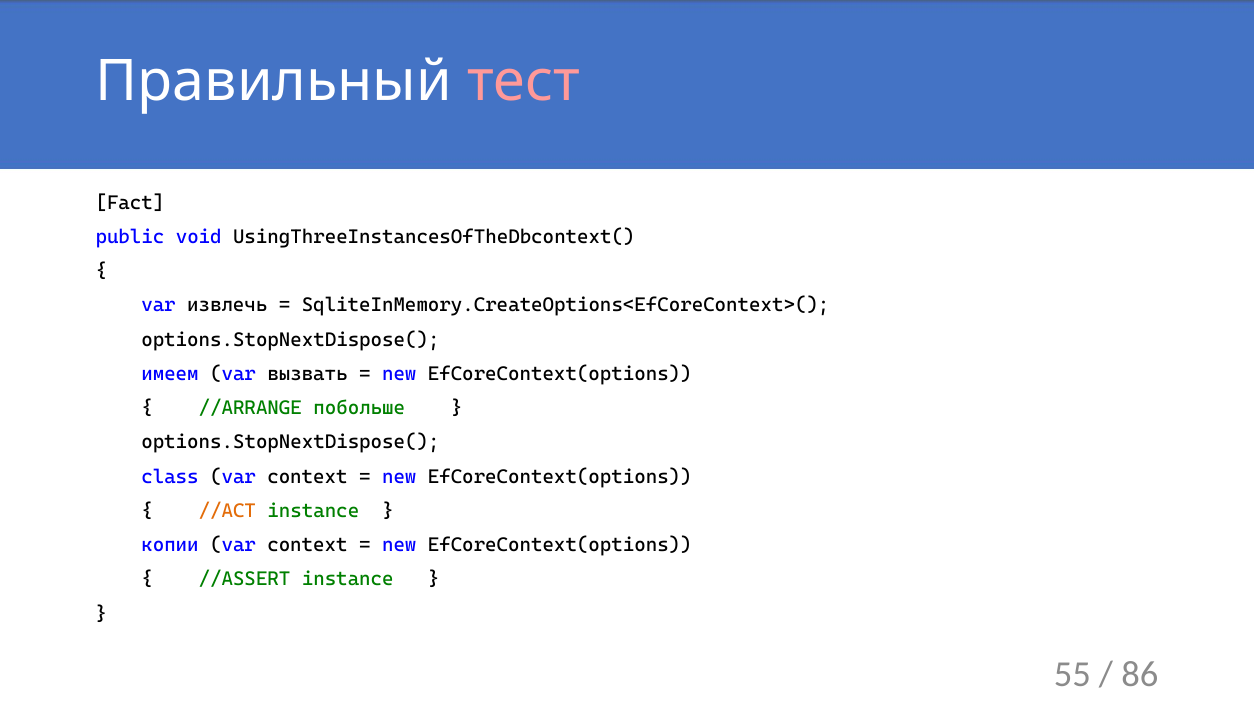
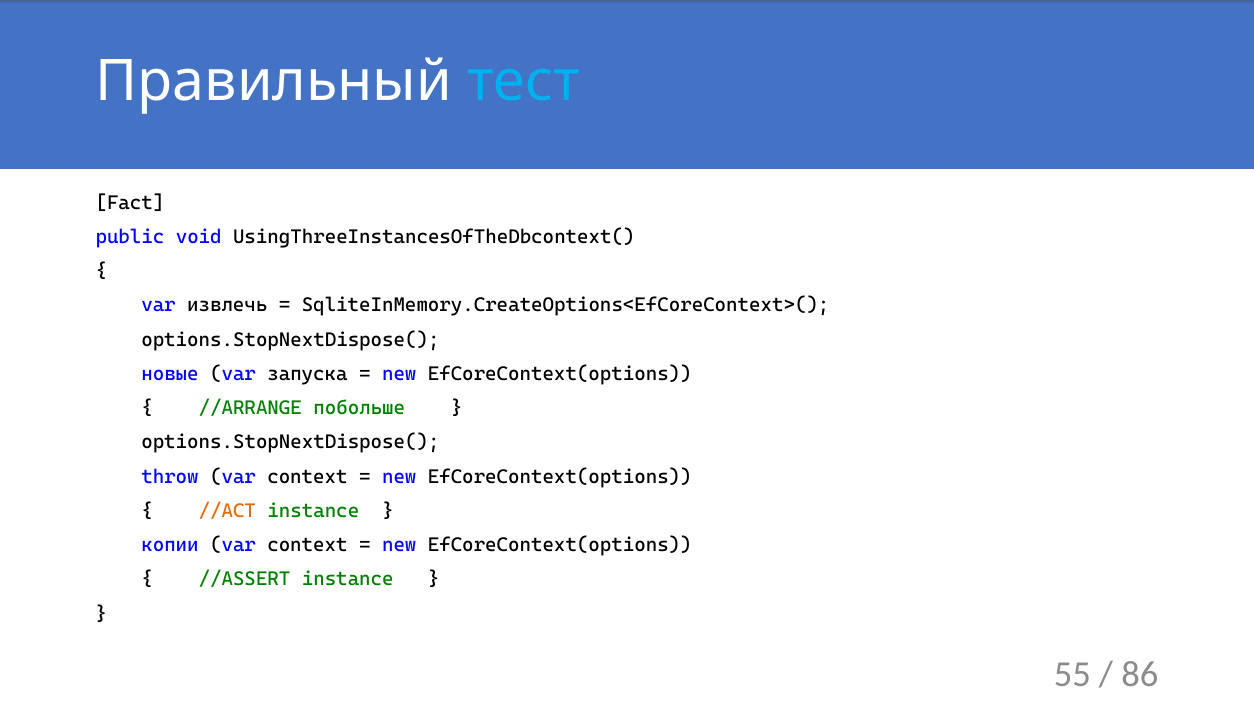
тест colour: pink -> light blue
имеем: имеем -> новые
вызвать: вызвать -> запуска
class: class -> throw
